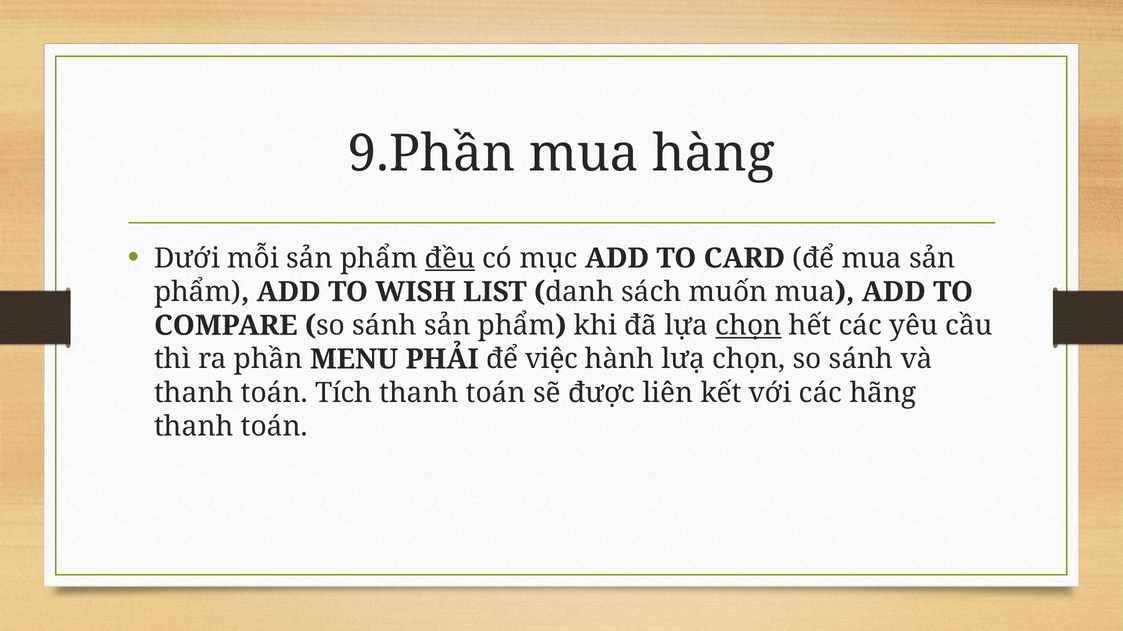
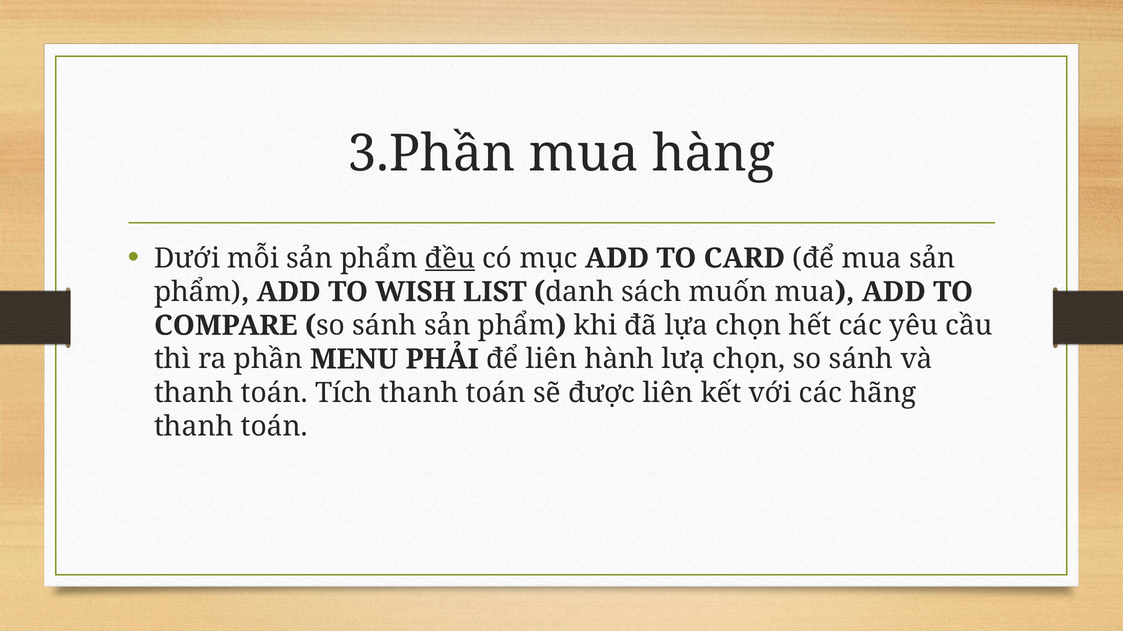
9.Phần: 9.Phần -> 3.Phần
chọn at (748, 326) underline: present -> none
để việc: việc -> liên
